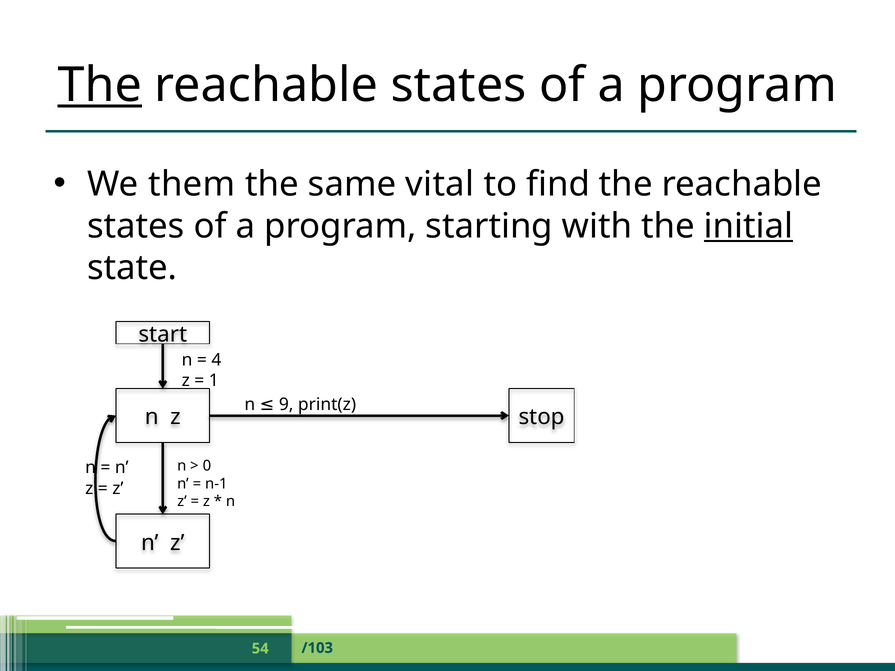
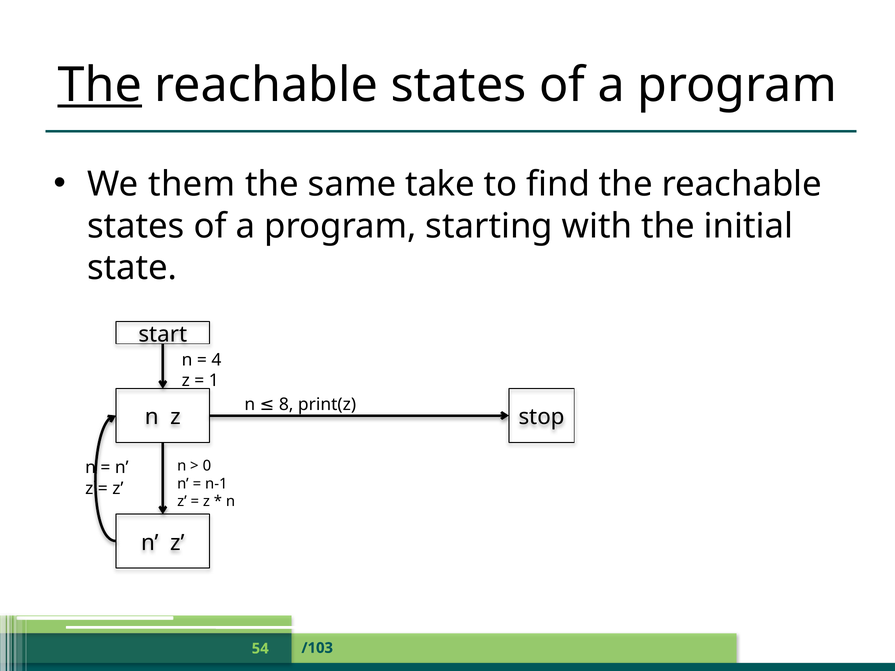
vital: vital -> take
initial underline: present -> none
9: 9 -> 8
